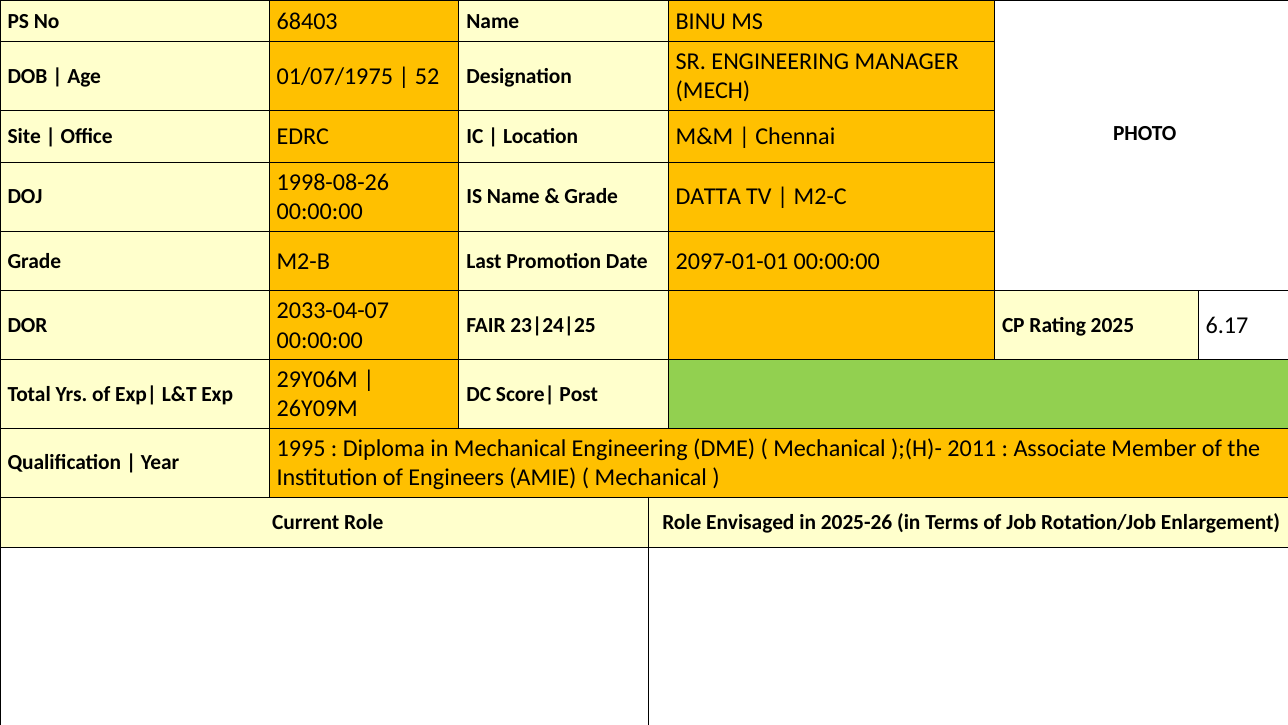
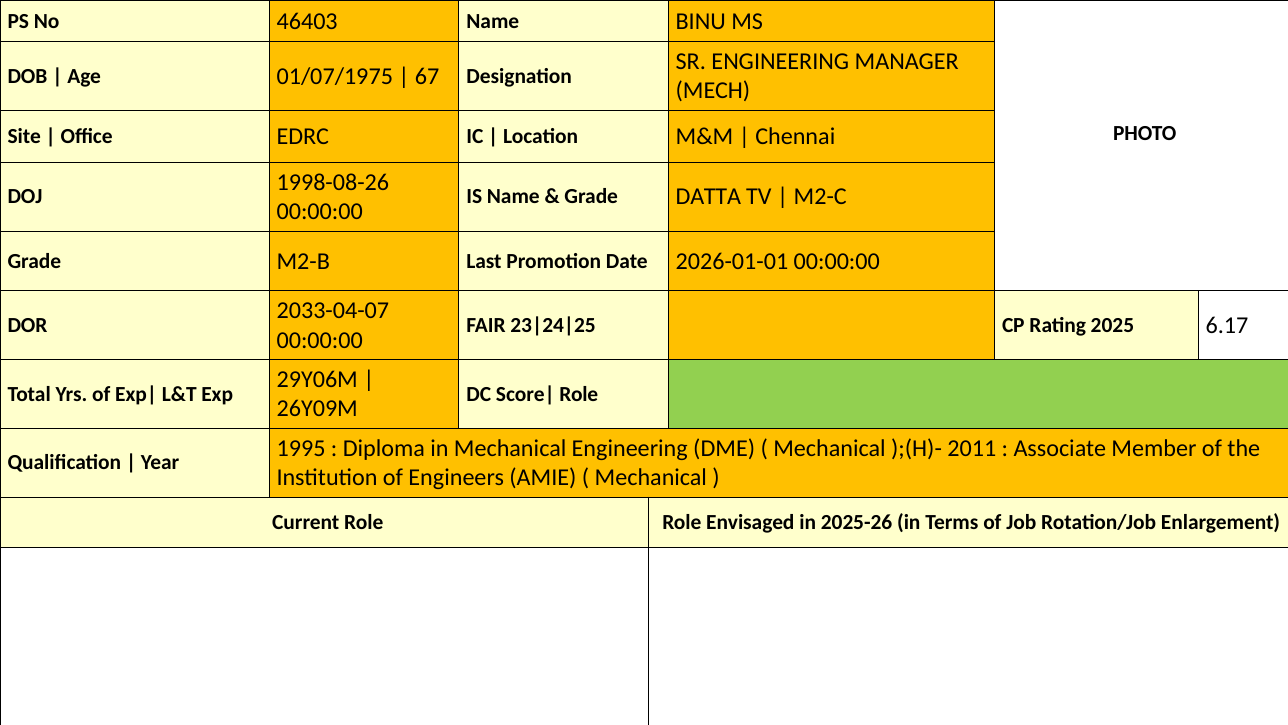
68403: 68403 -> 46403
52: 52 -> 67
2097-01-01: 2097-01-01 -> 2026-01-01
Post at (579, 394): Post -> Role
